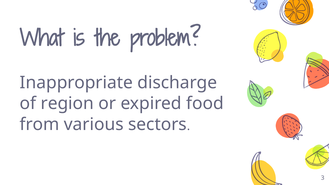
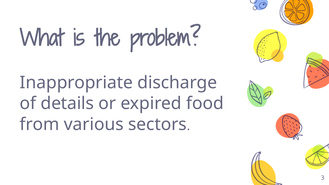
region: region -> details
